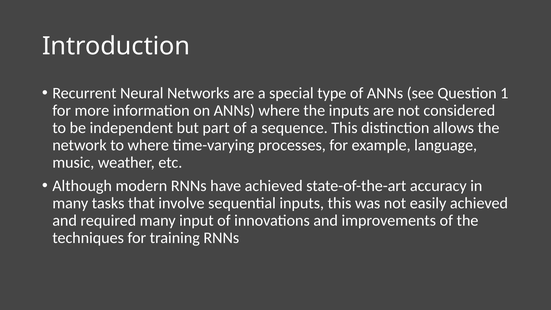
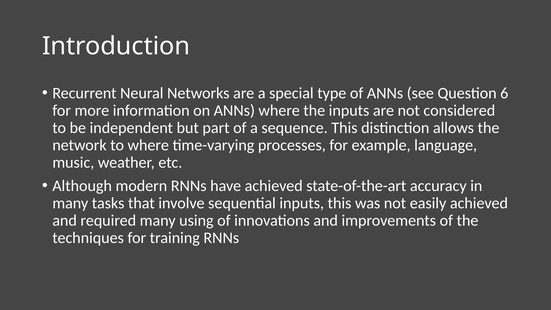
1: 1 -> 6
input: input -> using
